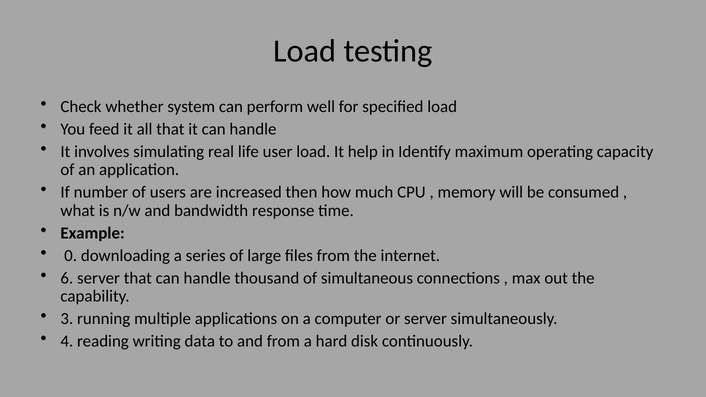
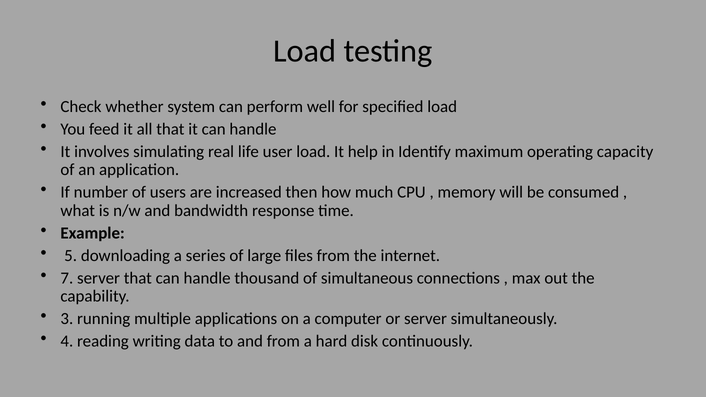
0: 0 -> 5
6: 6 -> 7
